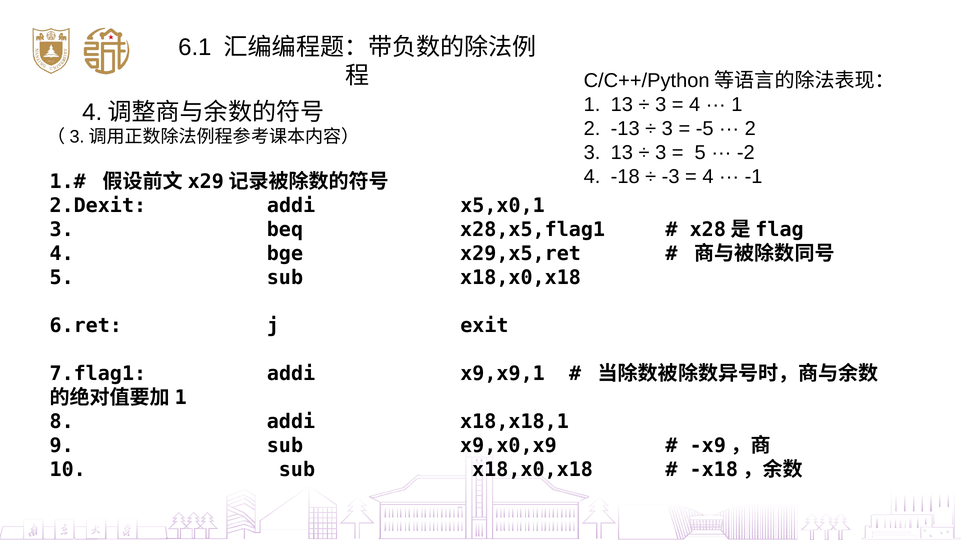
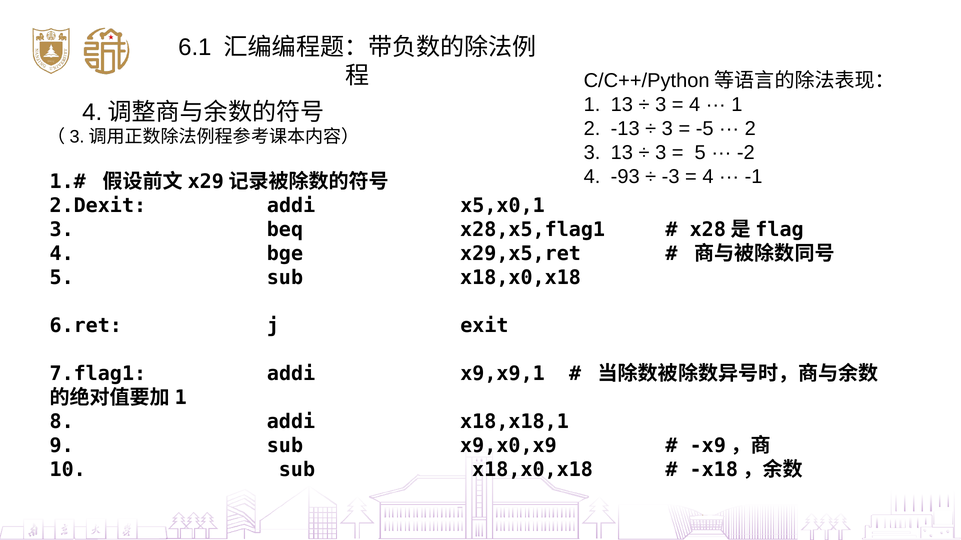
-18: -18 -> -93
